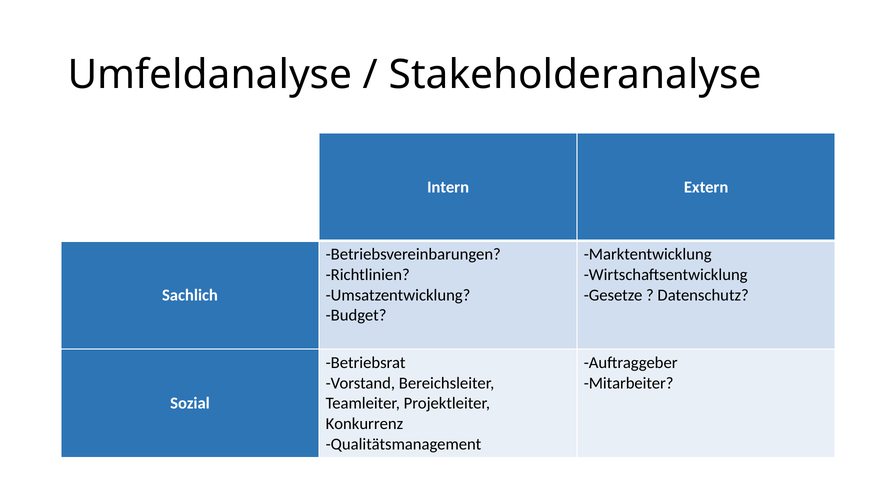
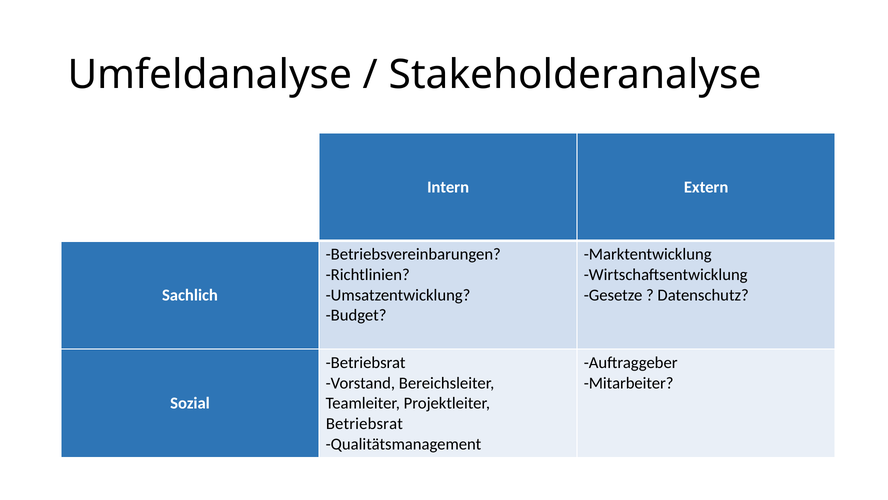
Konkurrenz at (364, 423): Konkurrenz -> Betriebsrat
